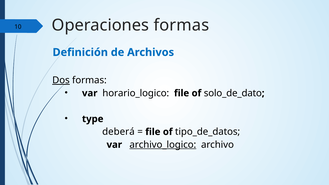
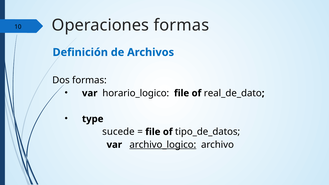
Dos underline: present -> none
solo_de_dato: solo_de_dato -> real_de_dato
deberá: deberá -> sucede
